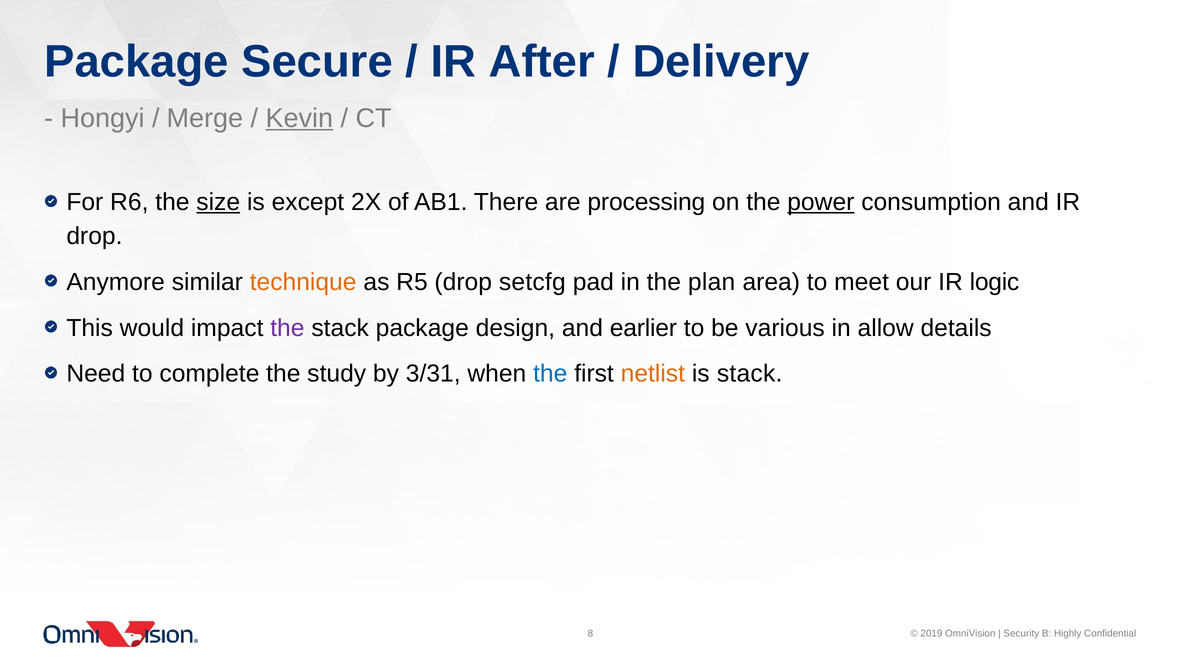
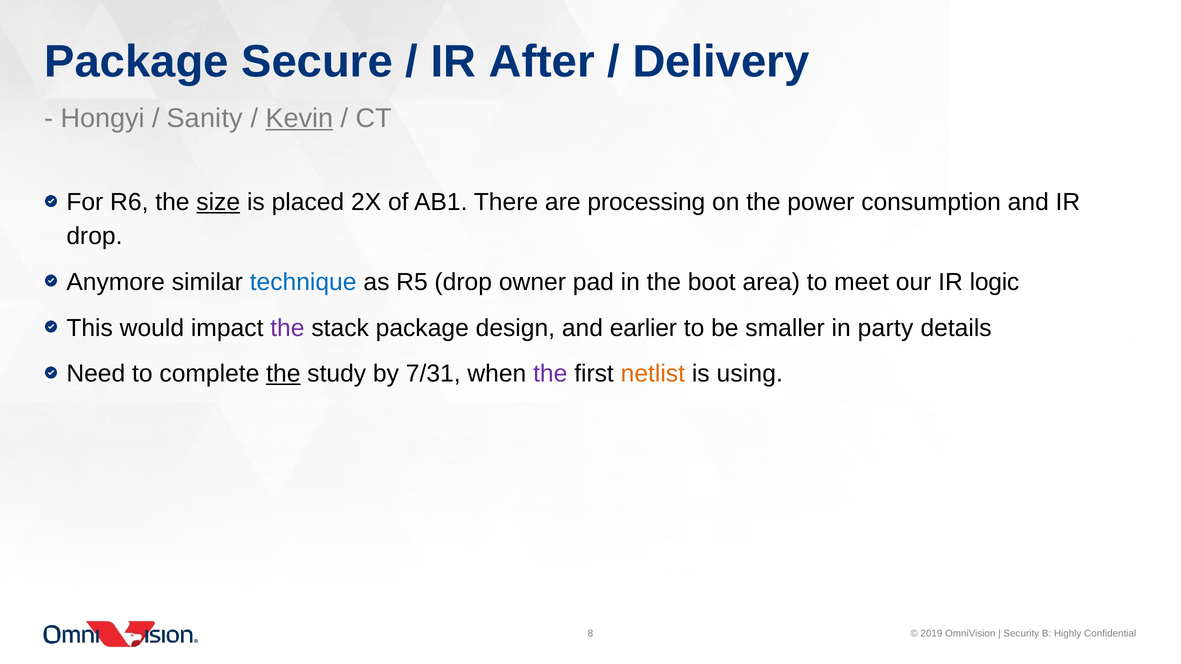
Merge: Merge -> Sanity
except: except -> placed
power underline: present -> none
technique colour: orange -> blue
setcfg: setcfg -> owner
plan: plan -> boot
various: various -> smaller
allow: allow -> party
the at (283, 374) underline: none -> present
3/31: 3/31 -> 7/31
the at (550, 374) colour: blue -> purple
is stack: stack -> using
